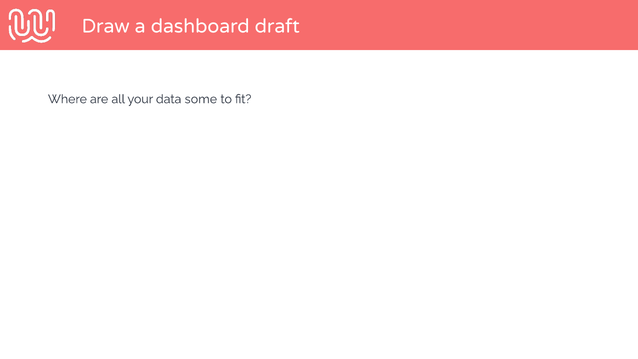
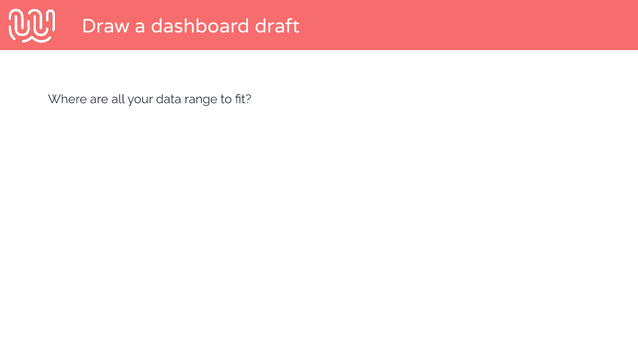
some: some -> range
